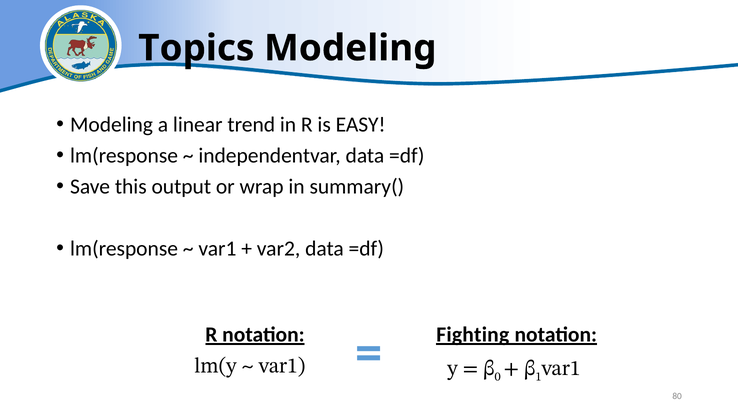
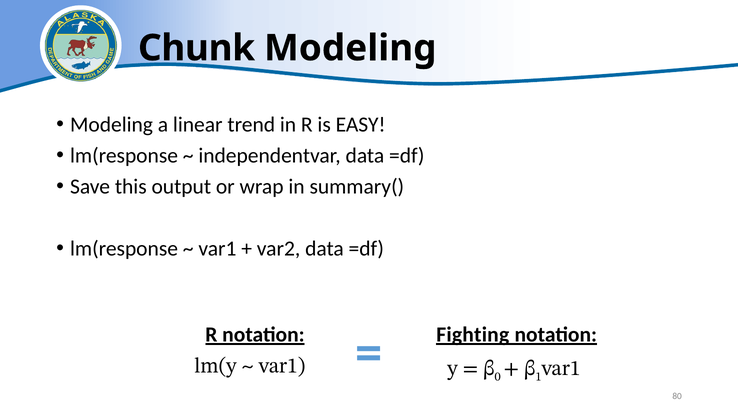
Topics: Topics -> Chunk
